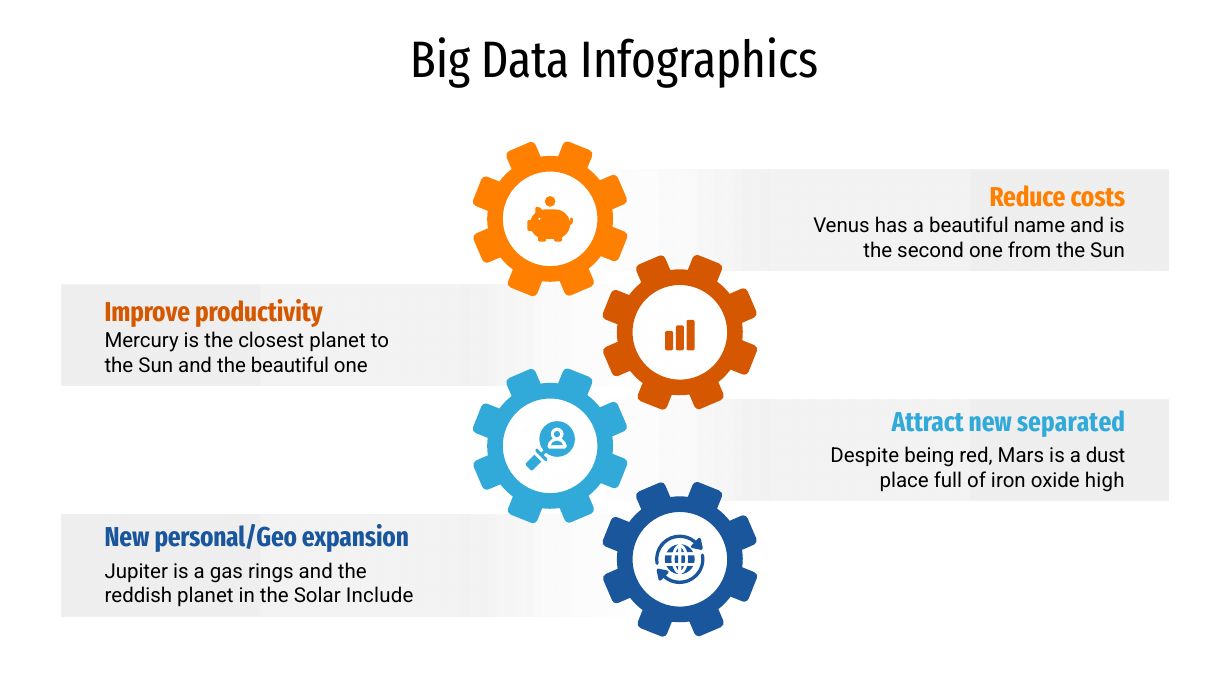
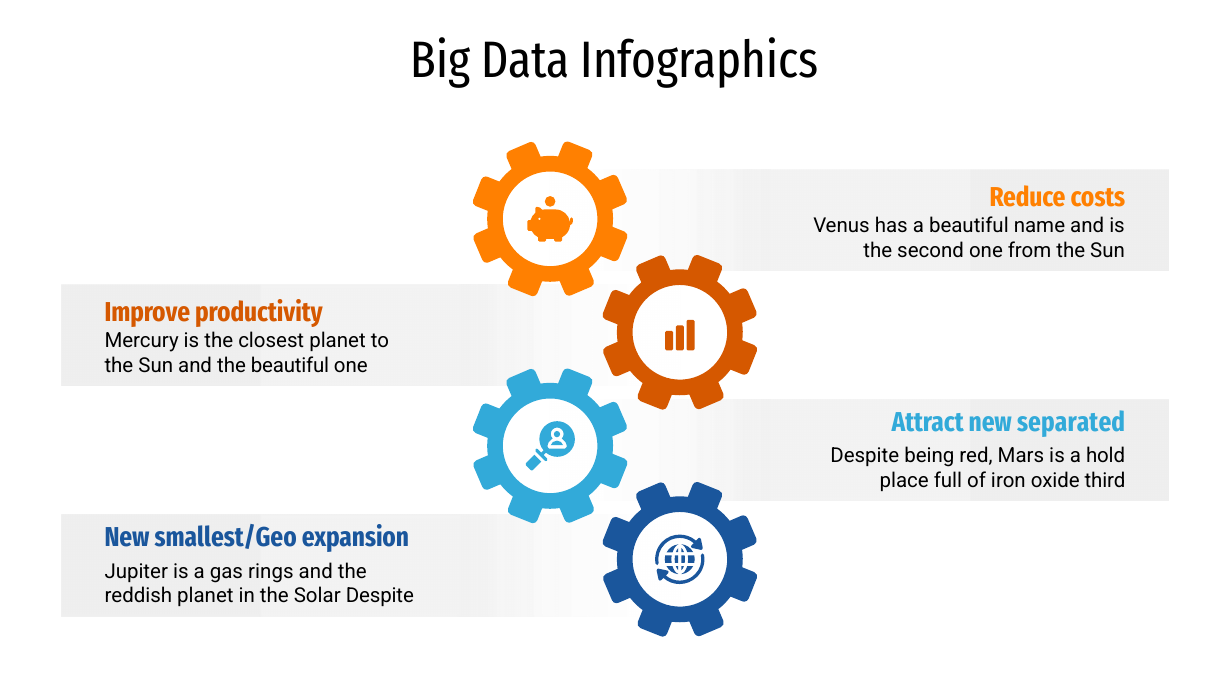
dust: dust -> hold
high: high -> third
personal/Geo: personal/Geo -> smallest/Geo
Solar Include: Include -> Despite
